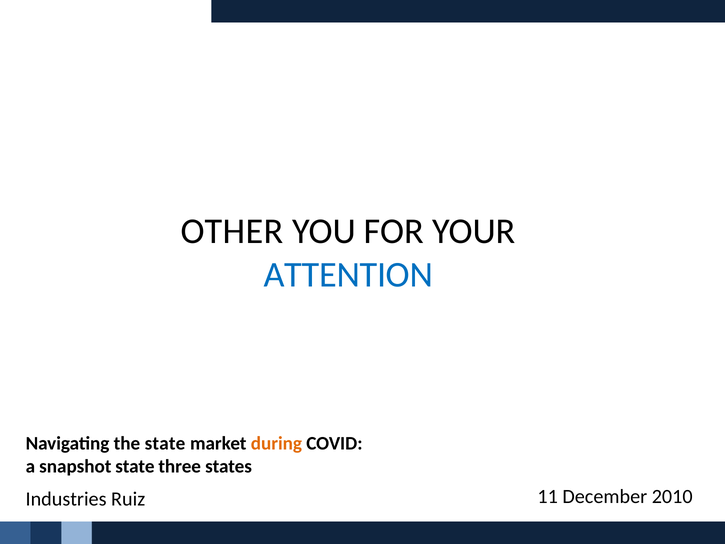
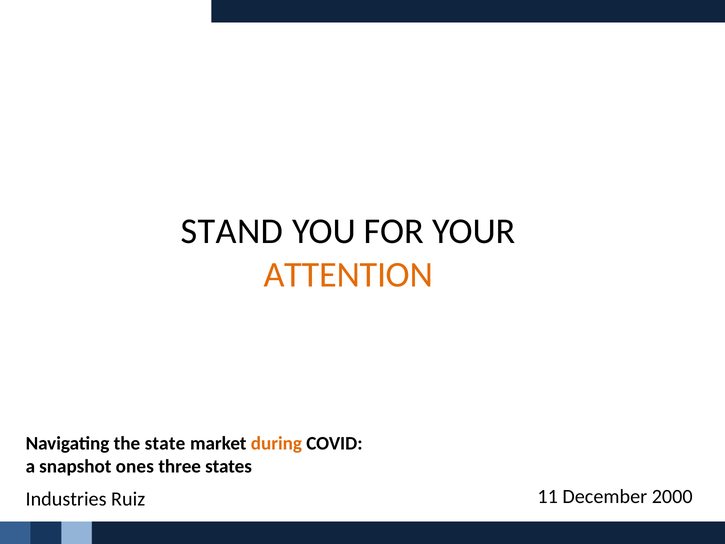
OTHER: OTHER -> STAND
ATTENTION colour: blue -> orange
snapshot state: state -> ones
2010: 2010 -> 2000
